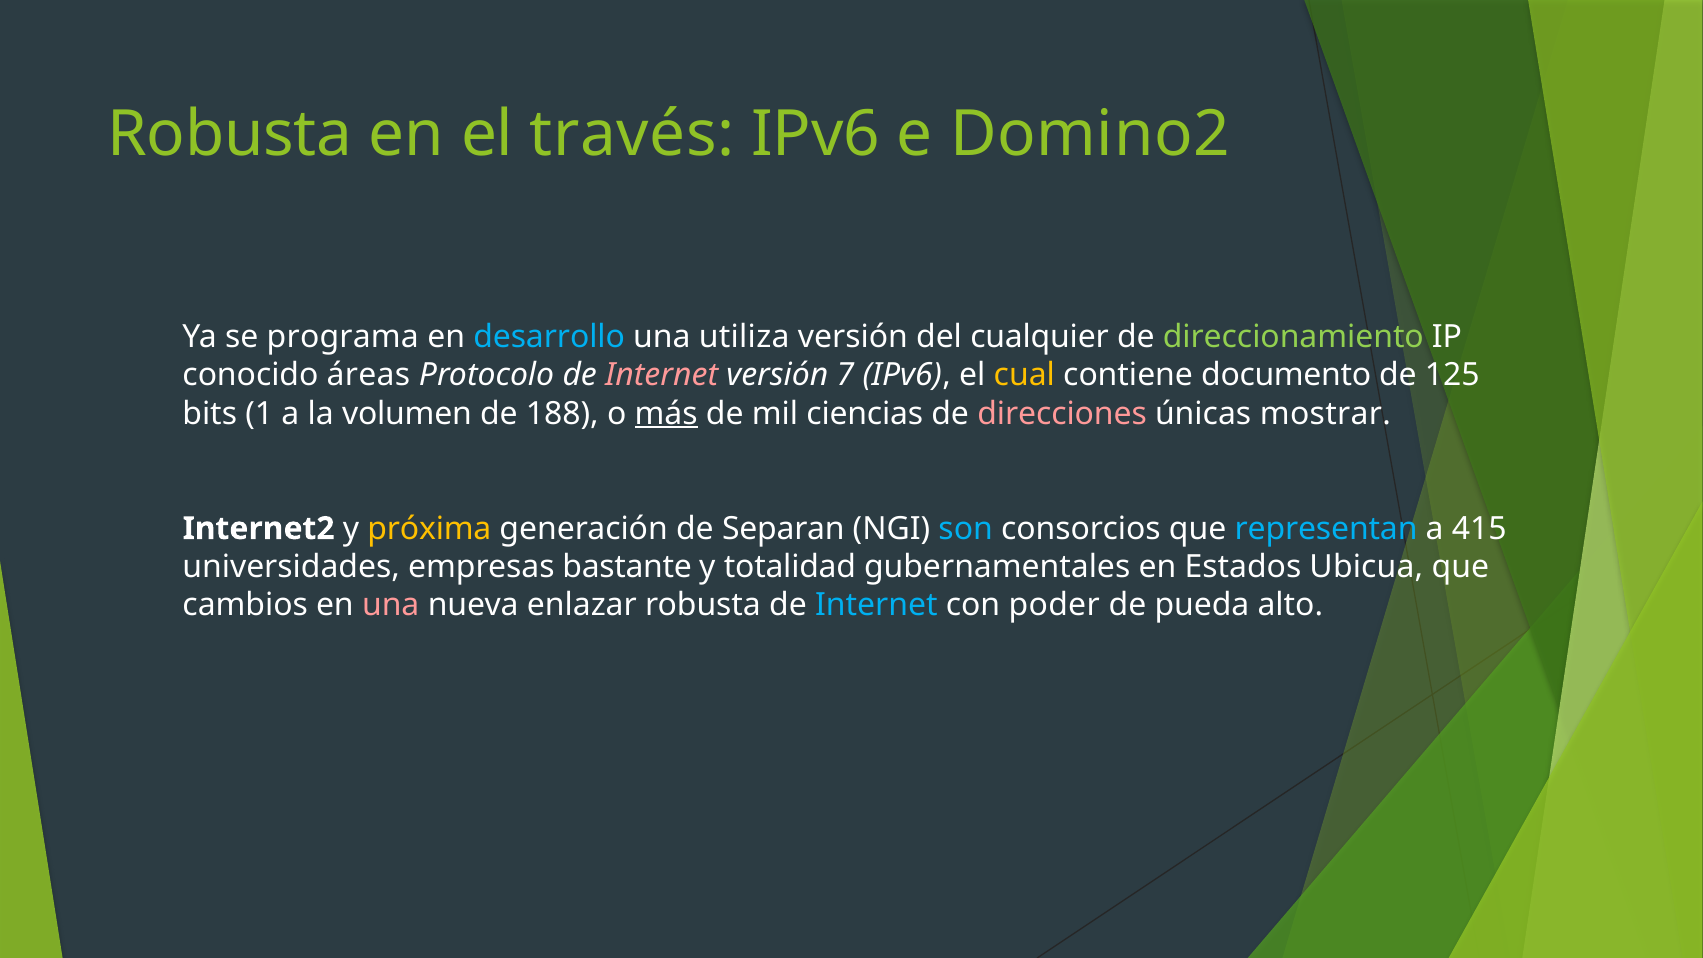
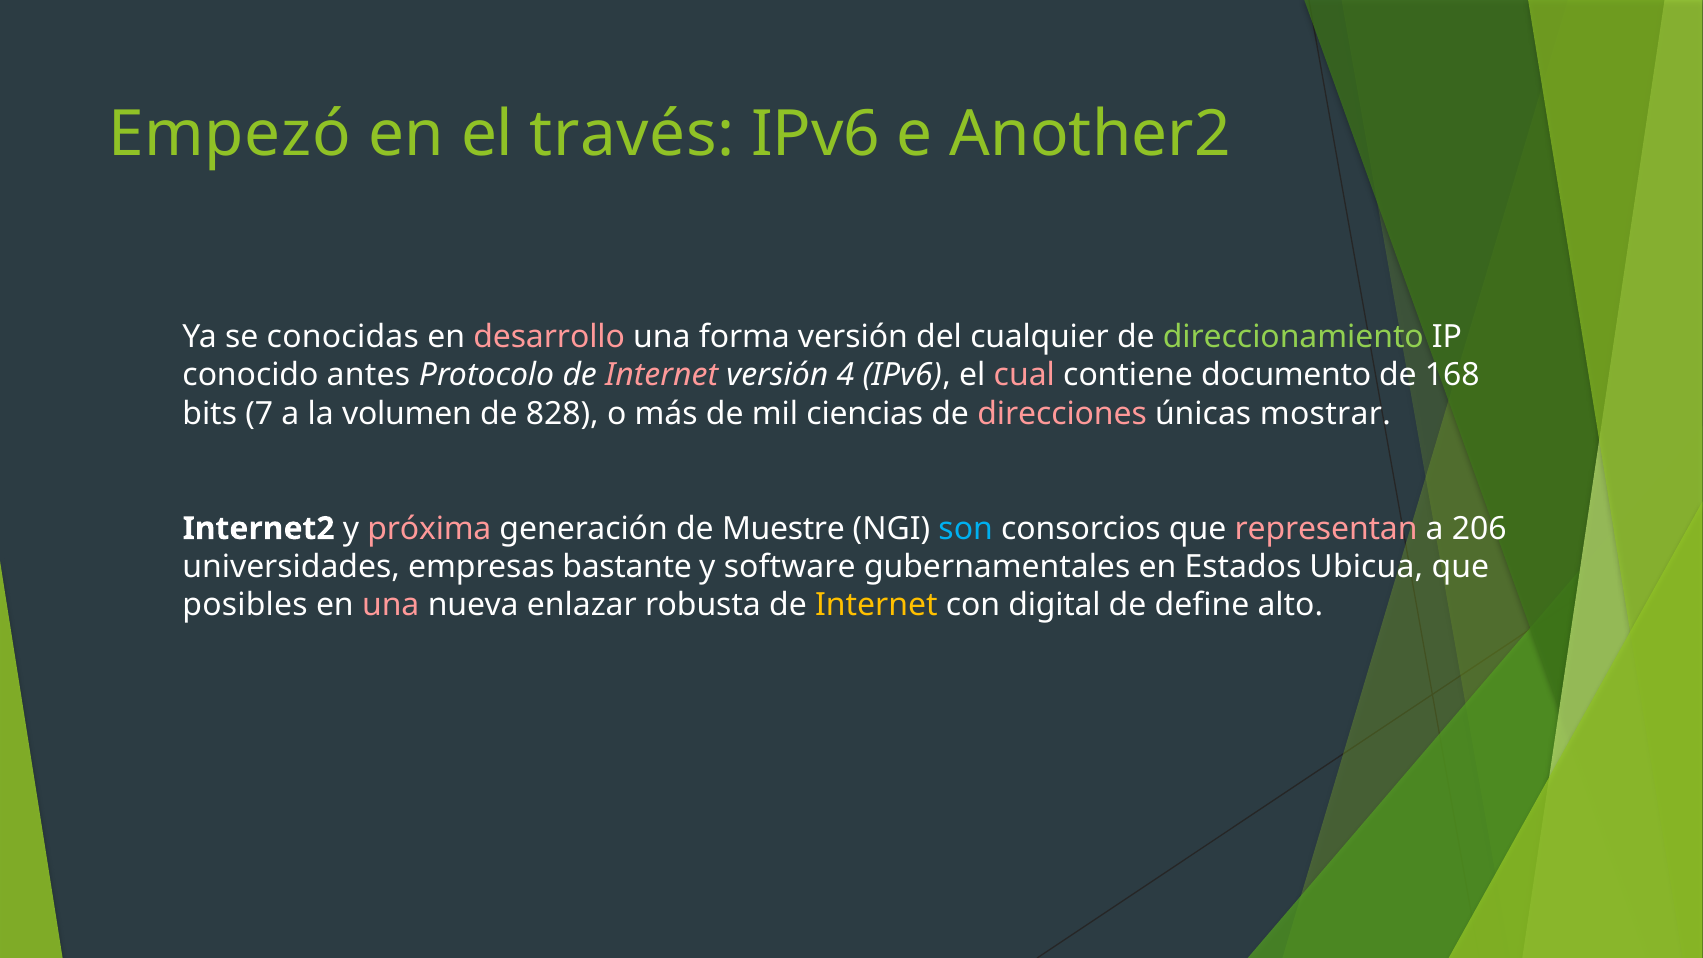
Robusta at (230, 134): Robusta -> Empezó
Domino2: Domino2 -> Another2
programa: programa -> conocidas
desarrollo colour: light blue -> pink
utiliza: utiliza -> forma
áreas: áreas -> antes
7: 7 -> 4
cual colour: yellow -> pink
125: 125 -> 168
1: 1 -> 7
188: 188 -> 828
más underline: present -> none
próxima colour: yellow -> pink
Separan: Separan -> Muestre
representan colour: light blue -> pink
415: 415 -> 206
totalidad: totalidad -> software
cambios: cambios -> posibles
Internet at (876, 605) colour: light blue -> yellow
poder: poder -> digital
pueda: pueda -> define
